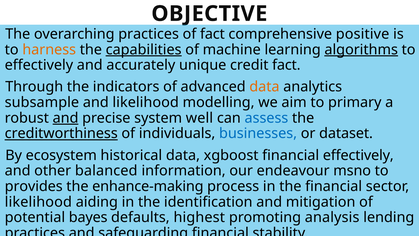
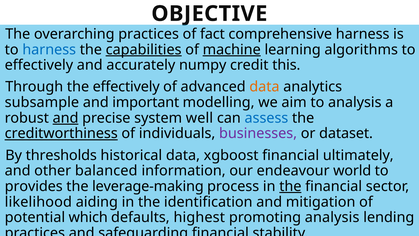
comprehensive positive: positive -> harness
harness at (49, 50) colour: orange -> blue
machine underline: none -> present
algorithms underline: present -> none
unique: unique -> numpy
credit fact: fact -> this
the indicators: indicators -> effectively
and likelihood: likelihood -> important
to primary: primary -> analysis
businesses colour: blue -> purple
ecosystem: ecosystem -> thresholds
financial effectively: effectively -> ultimately
msno: msno -> world
enhance-making: enhance-making -> leverage-making
the at (290, 186) underline: none -> present
bayes: bayes -> which
